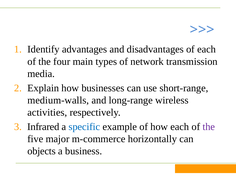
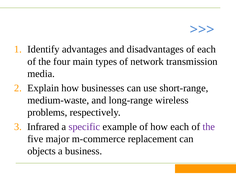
medium-walls: medium-walls -> medium-waste
activities: activities -> problems
specific colour: blue -> purple
horizontally: horizontally -> replacement
